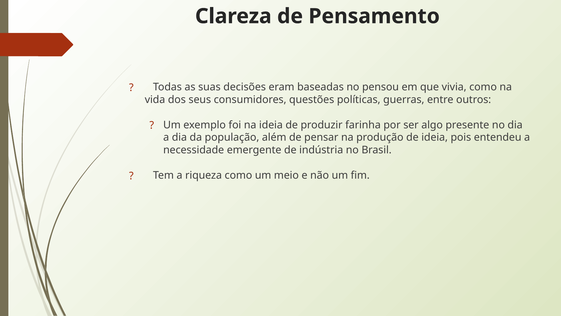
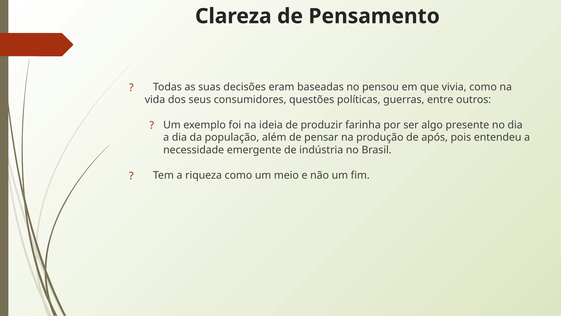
de ideia: ideia -> após
